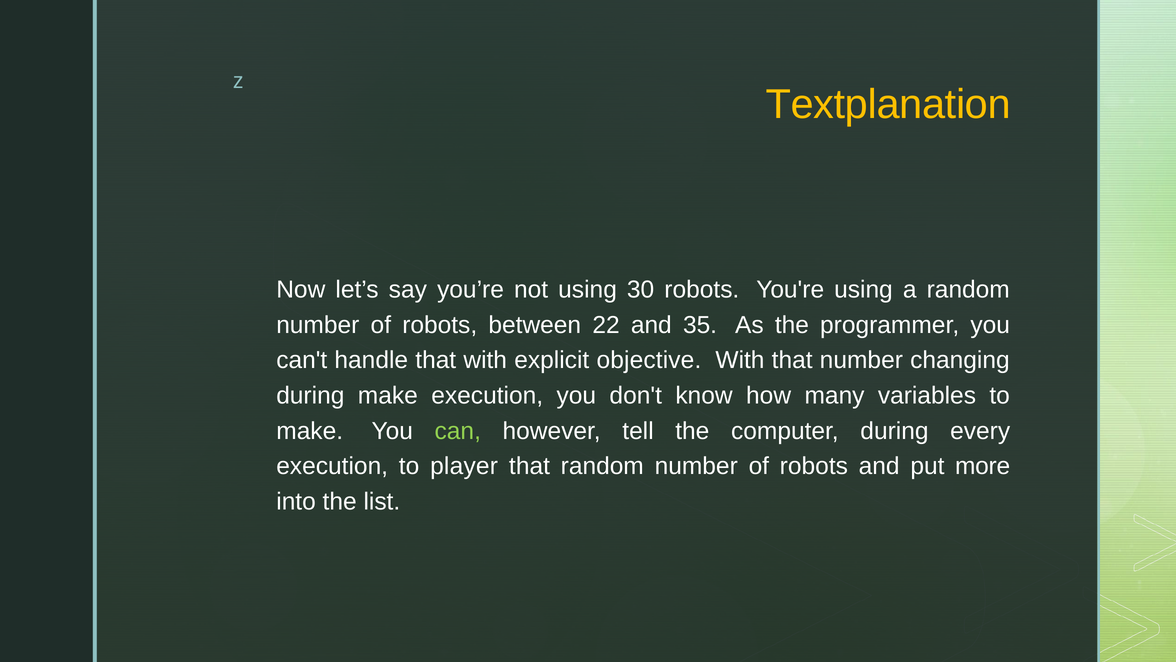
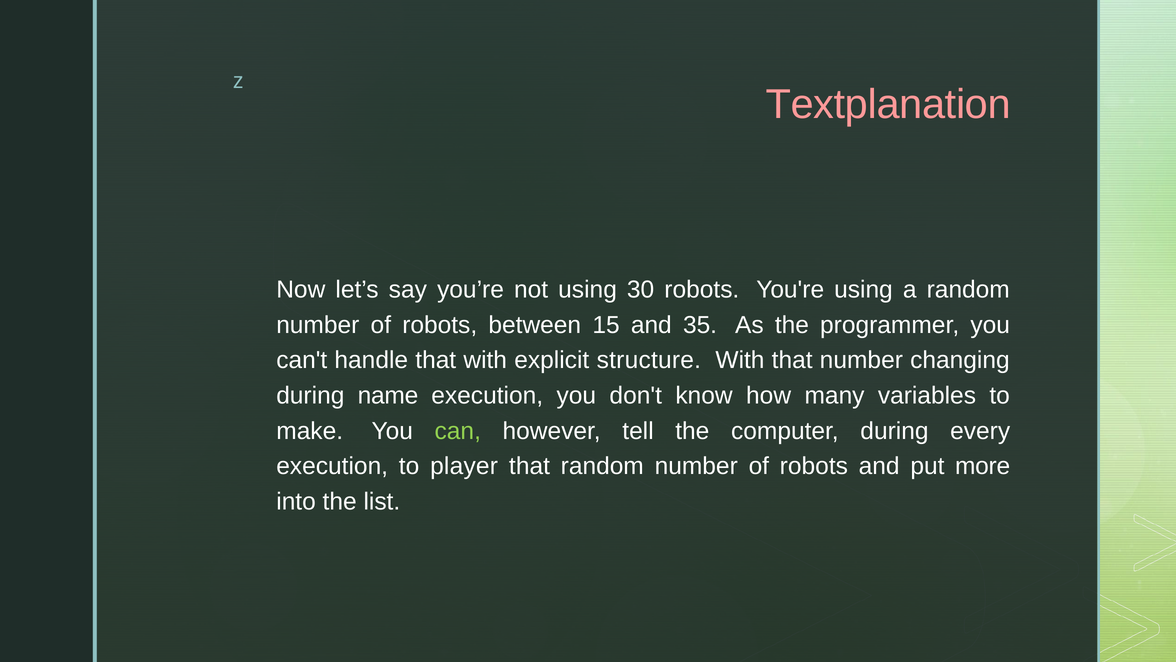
Textplanation colour: yellow -> pink
22: 22 -> 15
objective: objective -> structure
during make: make -> name
